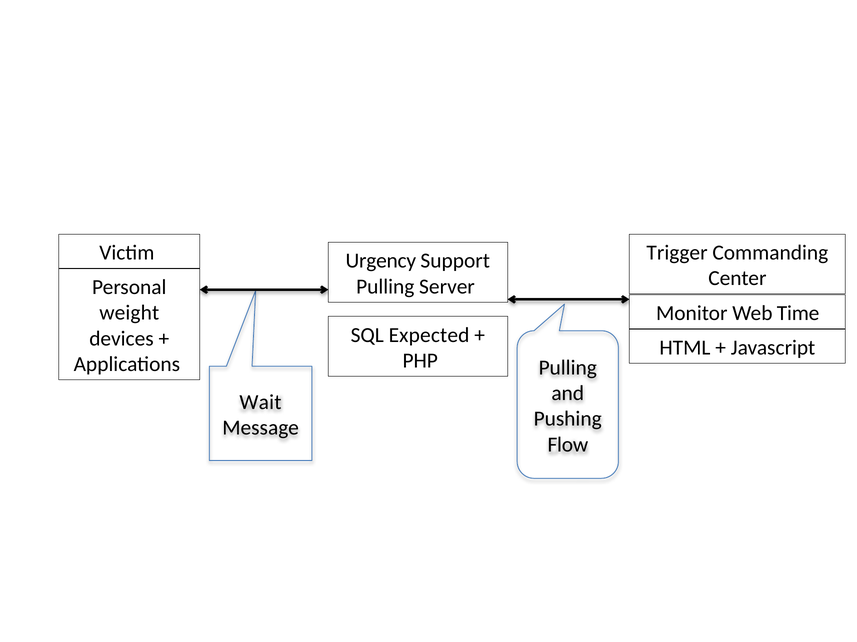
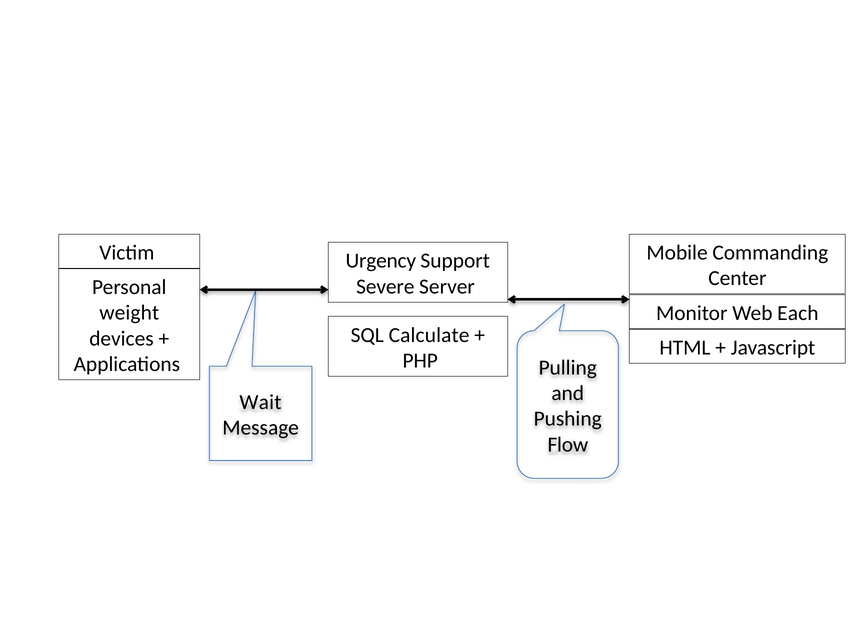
Trigger: Trigger -> Mobile
Pulling at (385, 287): Pulling -> Severe
Time: Time -> Each
Expected: Expected -> Calculate
